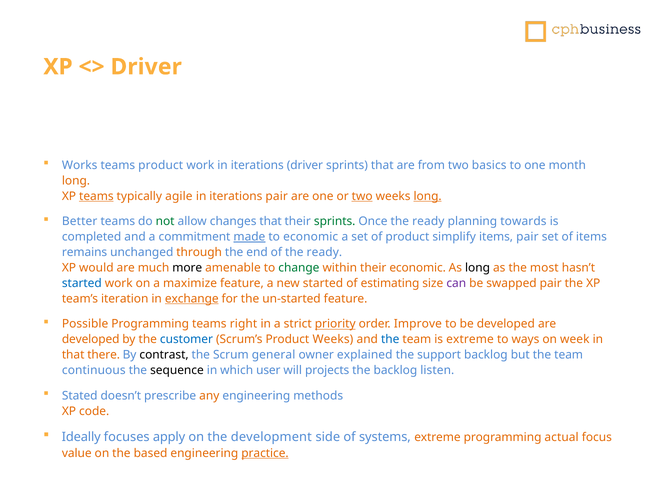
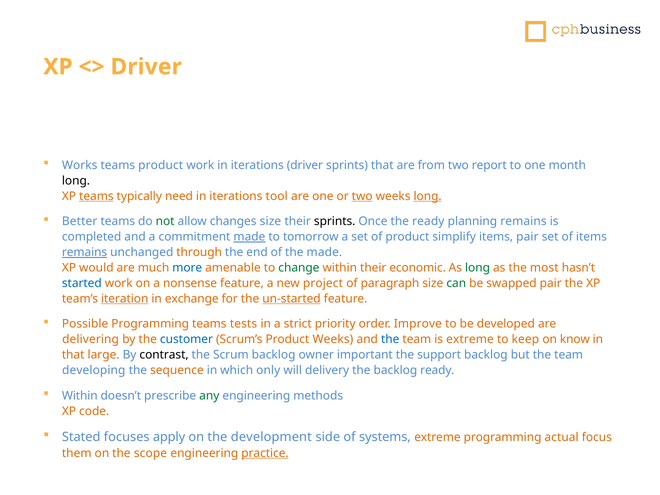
basics: basics -> report
long at (76, 181) colour: orange -> black
agile: agile -> need
iterations pair: pair -> tool
changes that: that -> size
sprints at (335, 221) colour: green -> black
planning towards: towards -> remains
to economic: economic -> tomorrow
remains at (85, 252) underline: none -> present
of the ready: ready -> made
more colour: black -> blue
long at (478, 268) colour: black -> green
maximize: maximize -> nonsense
new started: started -> project
estimating: estimating -> paragraph
can colour: purple -> green
iteration underline: none -> present
exchange underline: present -> none
un-started underline: none -> present
right: right -> tests
priority underline: present -> none
developed at (91, 340): developed -> delivering
ways: ways -> keep
week: week -> know
there: there -> large
Scrum general: general -> backlog
explained: explained -> important
continuous: continuous -> developing
sequence colour: black -> orange
user: user -> only
projects: projects -> delivery
backlog listen: listen -> ready
Stated at (80, 396): Stated -> Within
any colour: orange -> green
Ideally: Ideally -> Stated
value: value -> them
based: based -> scope
